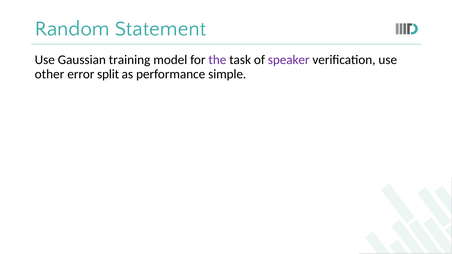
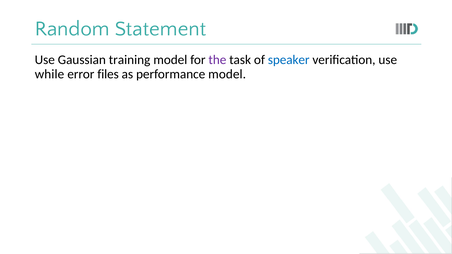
speaker colour: purple -> blue
other: other -> while
split: split -> files
performance simple: simple -> model
